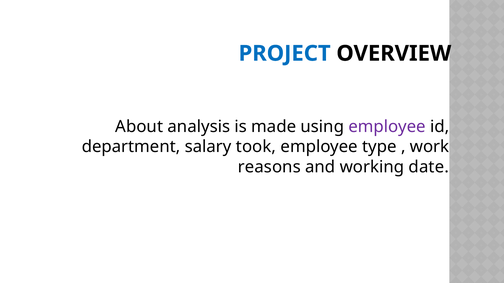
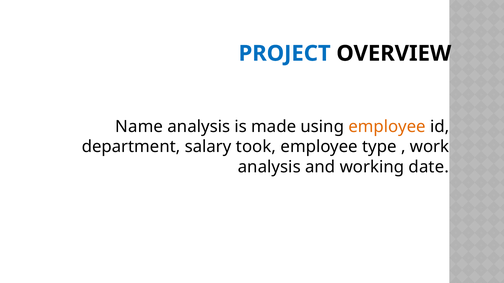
About: About -> Name
employee at (387, 127) colour: purple -> orange
reasons at (269, 167): reasons -> analysis
